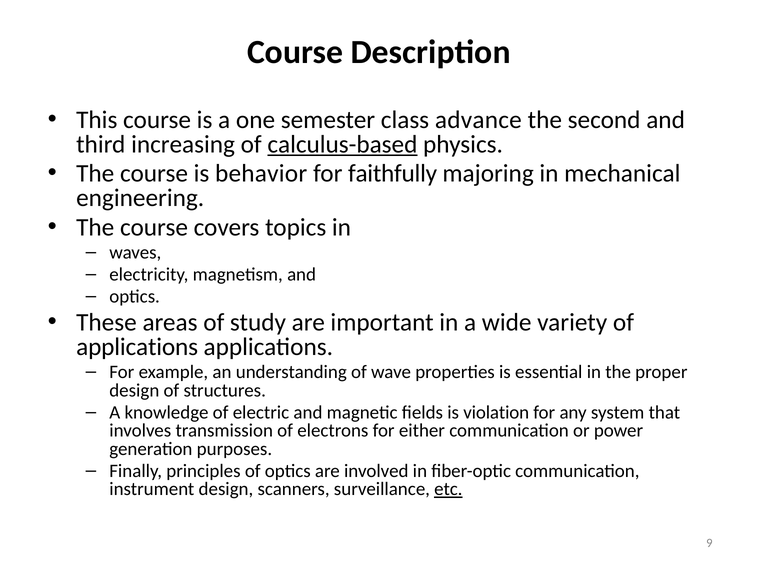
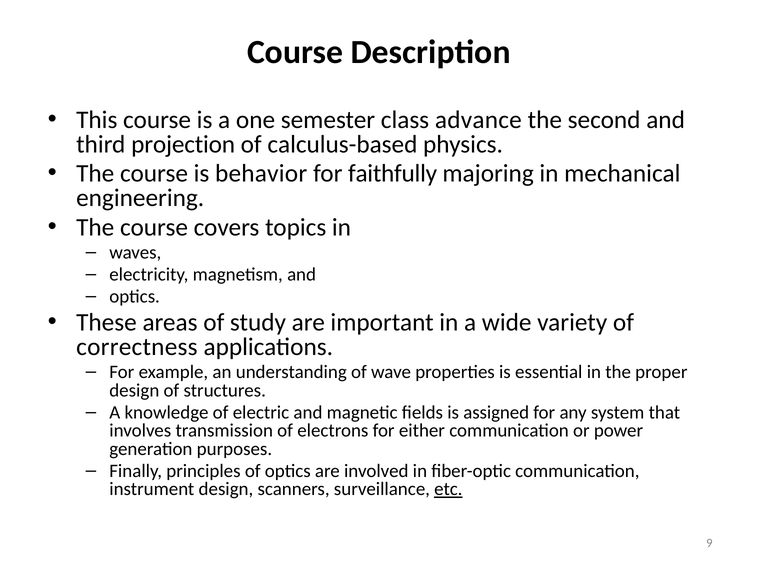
increasing: increasing -> projection
calculus-based underline: present -> none
applications at (137, 347): applications -> correctness
violation: violation -> assigned
